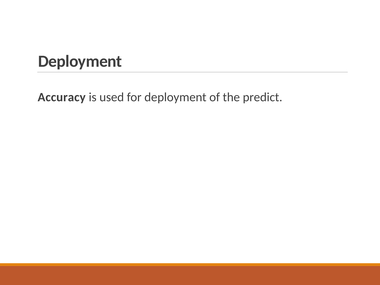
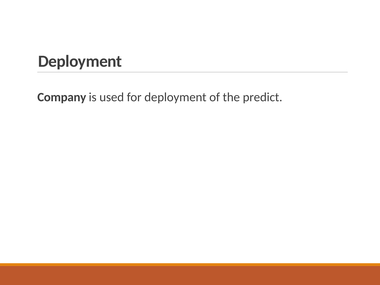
Accuracy: Accuracy -> Company
